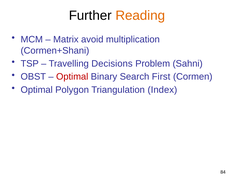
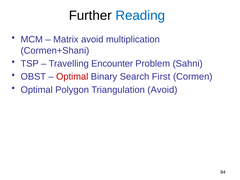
Reading colour: orange -> blue
Decisions: Decisions -> Encounter
Triangulation Index: Index -> Avoid
